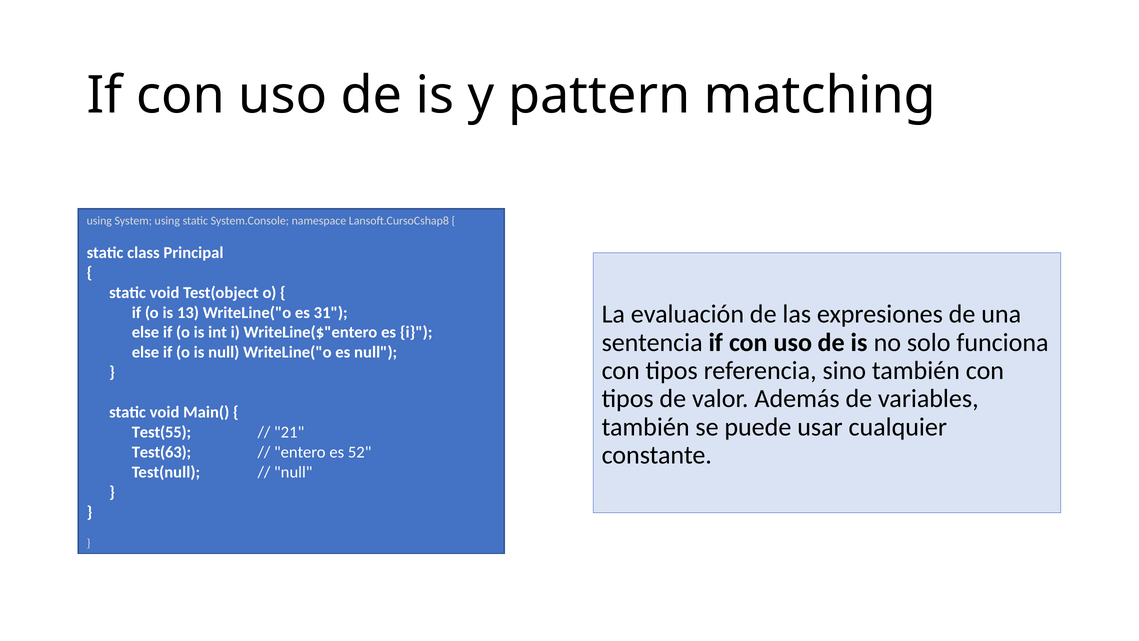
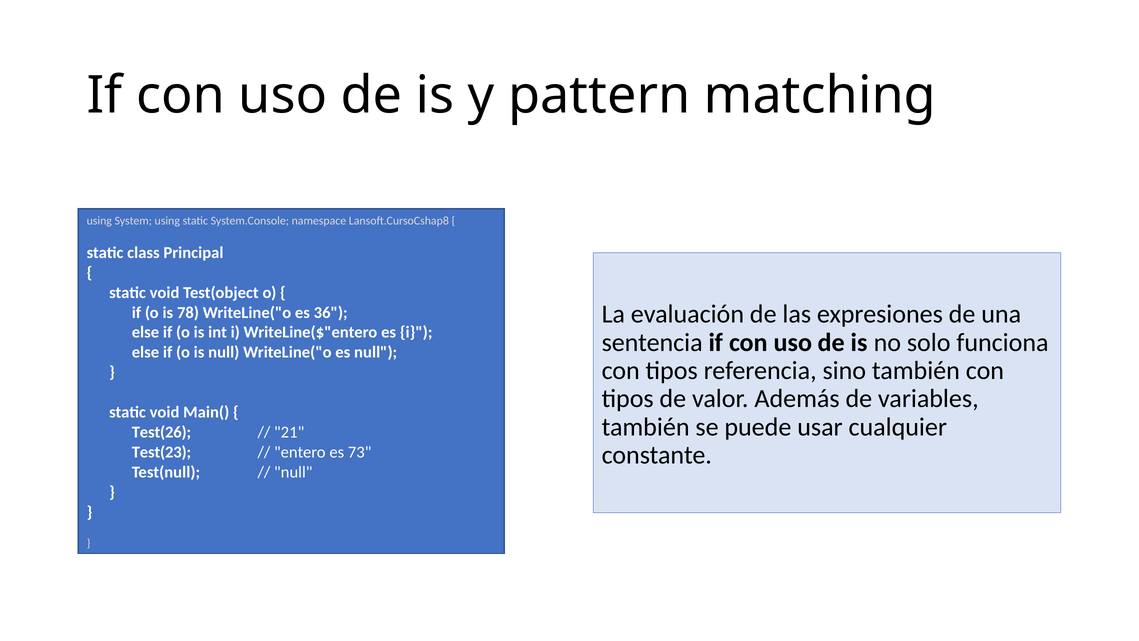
13: 13 -> 78
31: 31 -> 36
Test(55: Test(55 -> Test(26
Test(63: Test(63 -> Test(23
52: 52 -> 73
